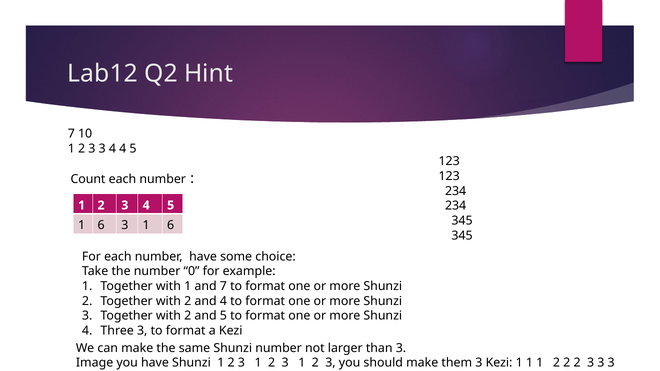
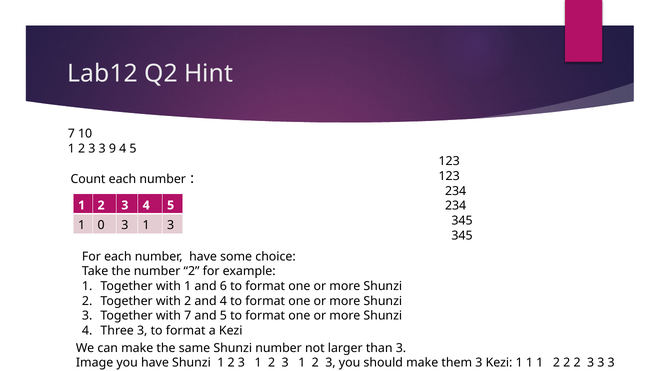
3 3 4: 4 -> 9
6 at (101, 226): 6 -> 0
3 1 6: 6 -> 3
number 0: 0 -> 2
and 7: 7 -> 6
3 Together with 2: 2 -> 7
